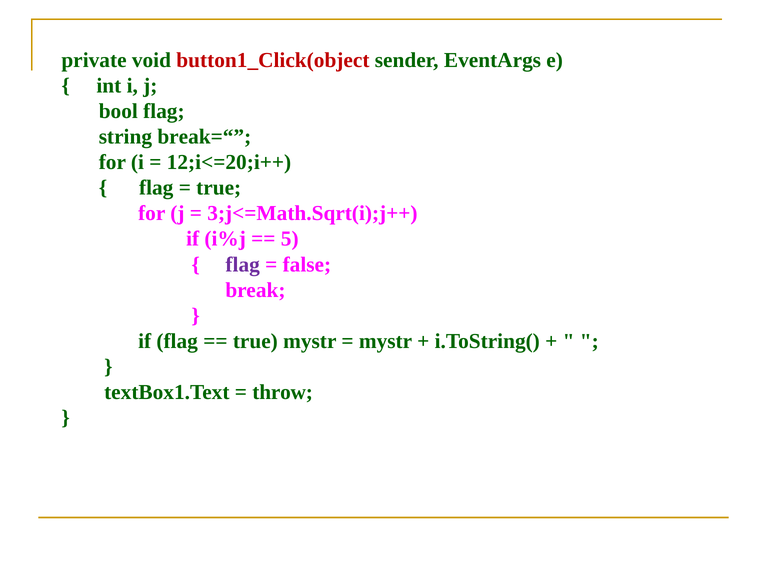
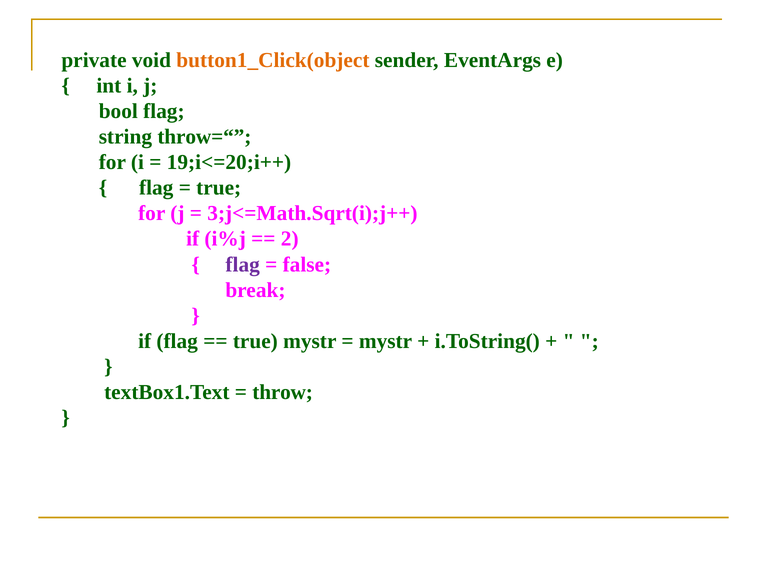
button1_Click(object colour: red -> orange
break=“: break=“ -> throw=“
12;i<=20;i++: 12;i<=20;i++ -> 19;i<=20;i++
5: 5 -> 2
